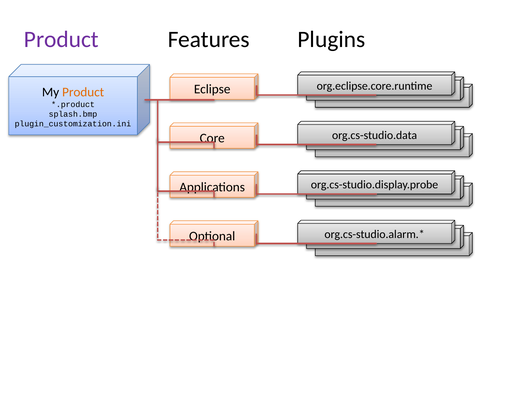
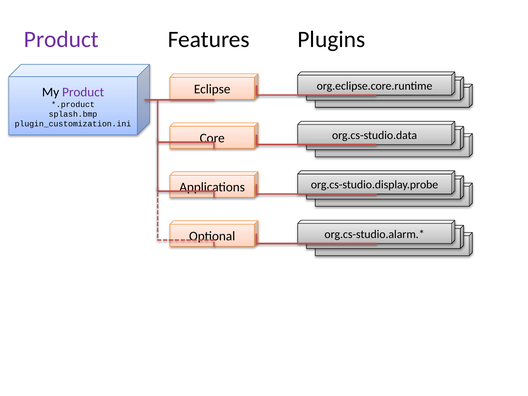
Product at (83, 92) colour: orange -> purple
